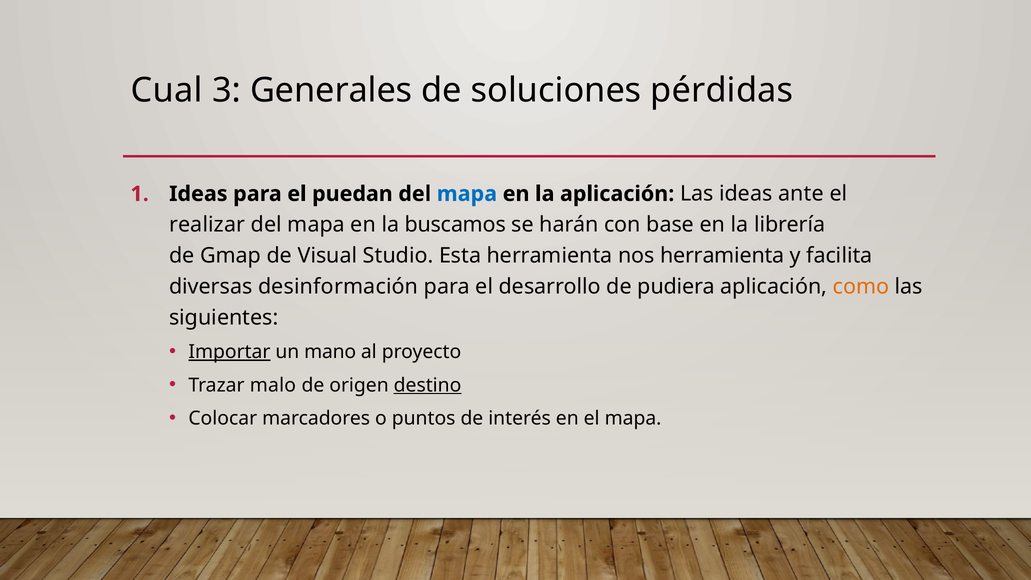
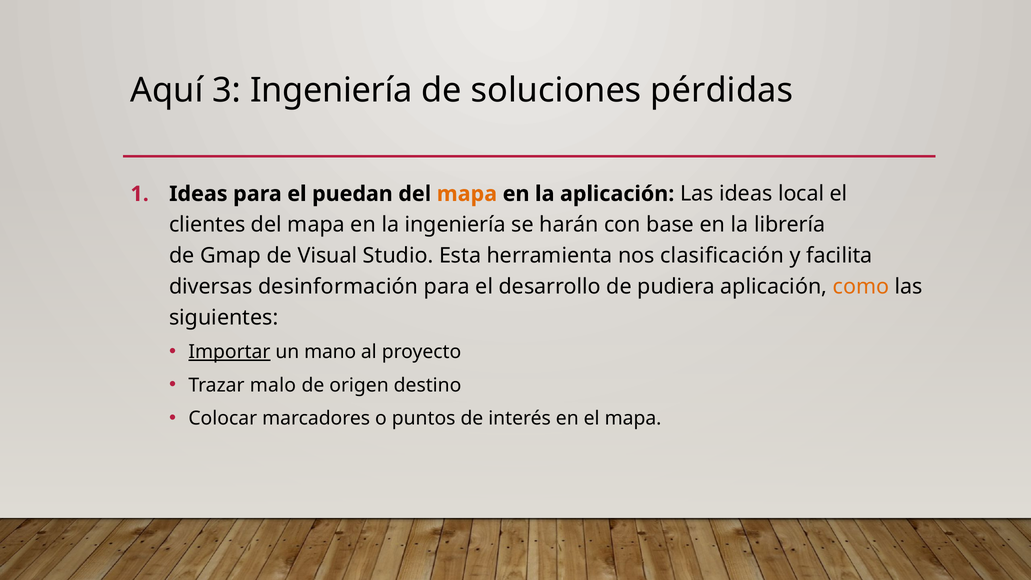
Cual: Cual -> Aquí
3 Generales: Generales -> Ingeniería
mapa at (467, 194) colour: blue -> orange
ante: ante -> local
realizar: realizar -> clientes
la buscamos: buscamos -> ingeniería
nos herramienta: herramienta -> clasificación
destino underline: present -> none
